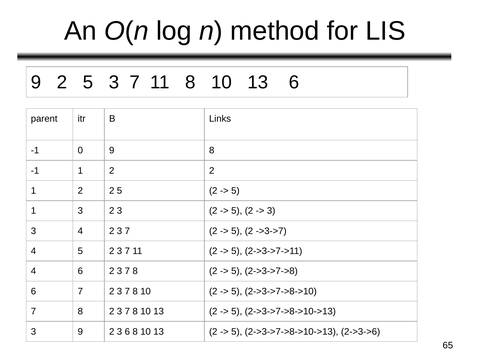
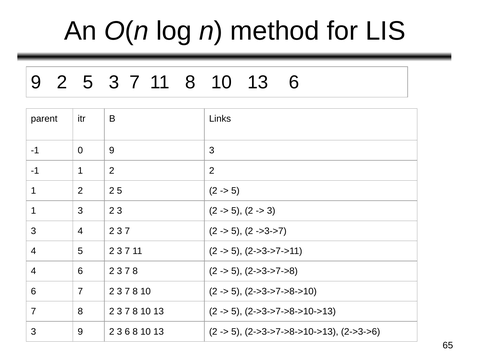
9 8: 8 -> 3
